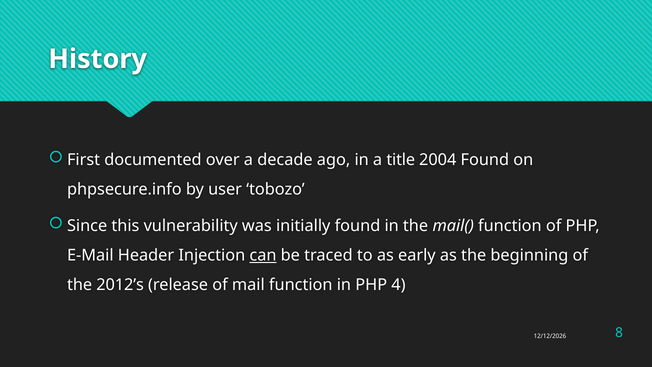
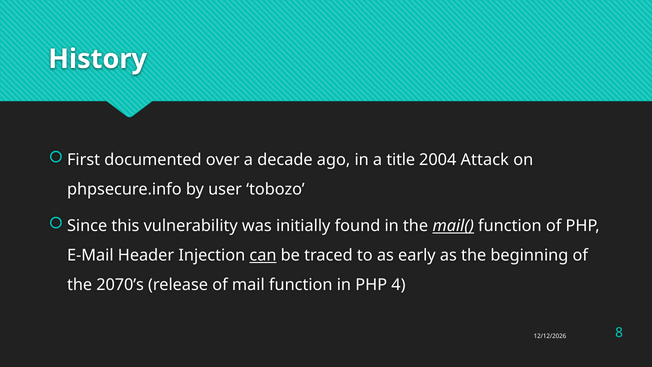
2004 Found: Found -> Attack
mail( underline: none -> present
2012’s: 2012’s -> 2070’s
